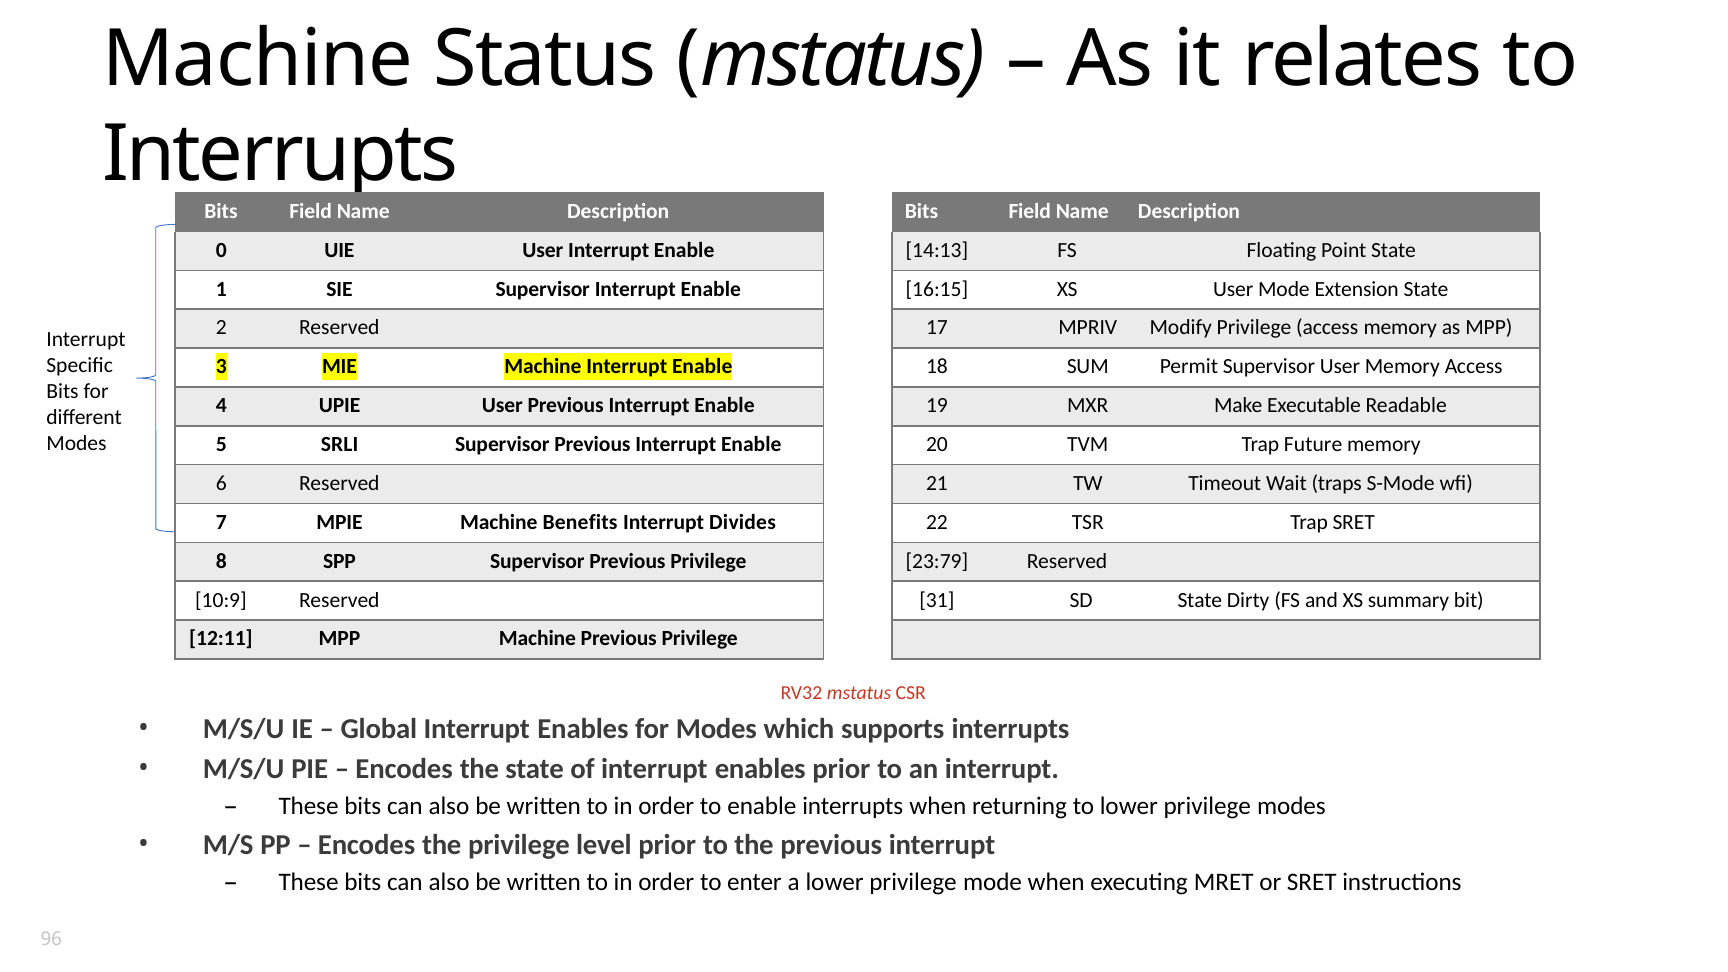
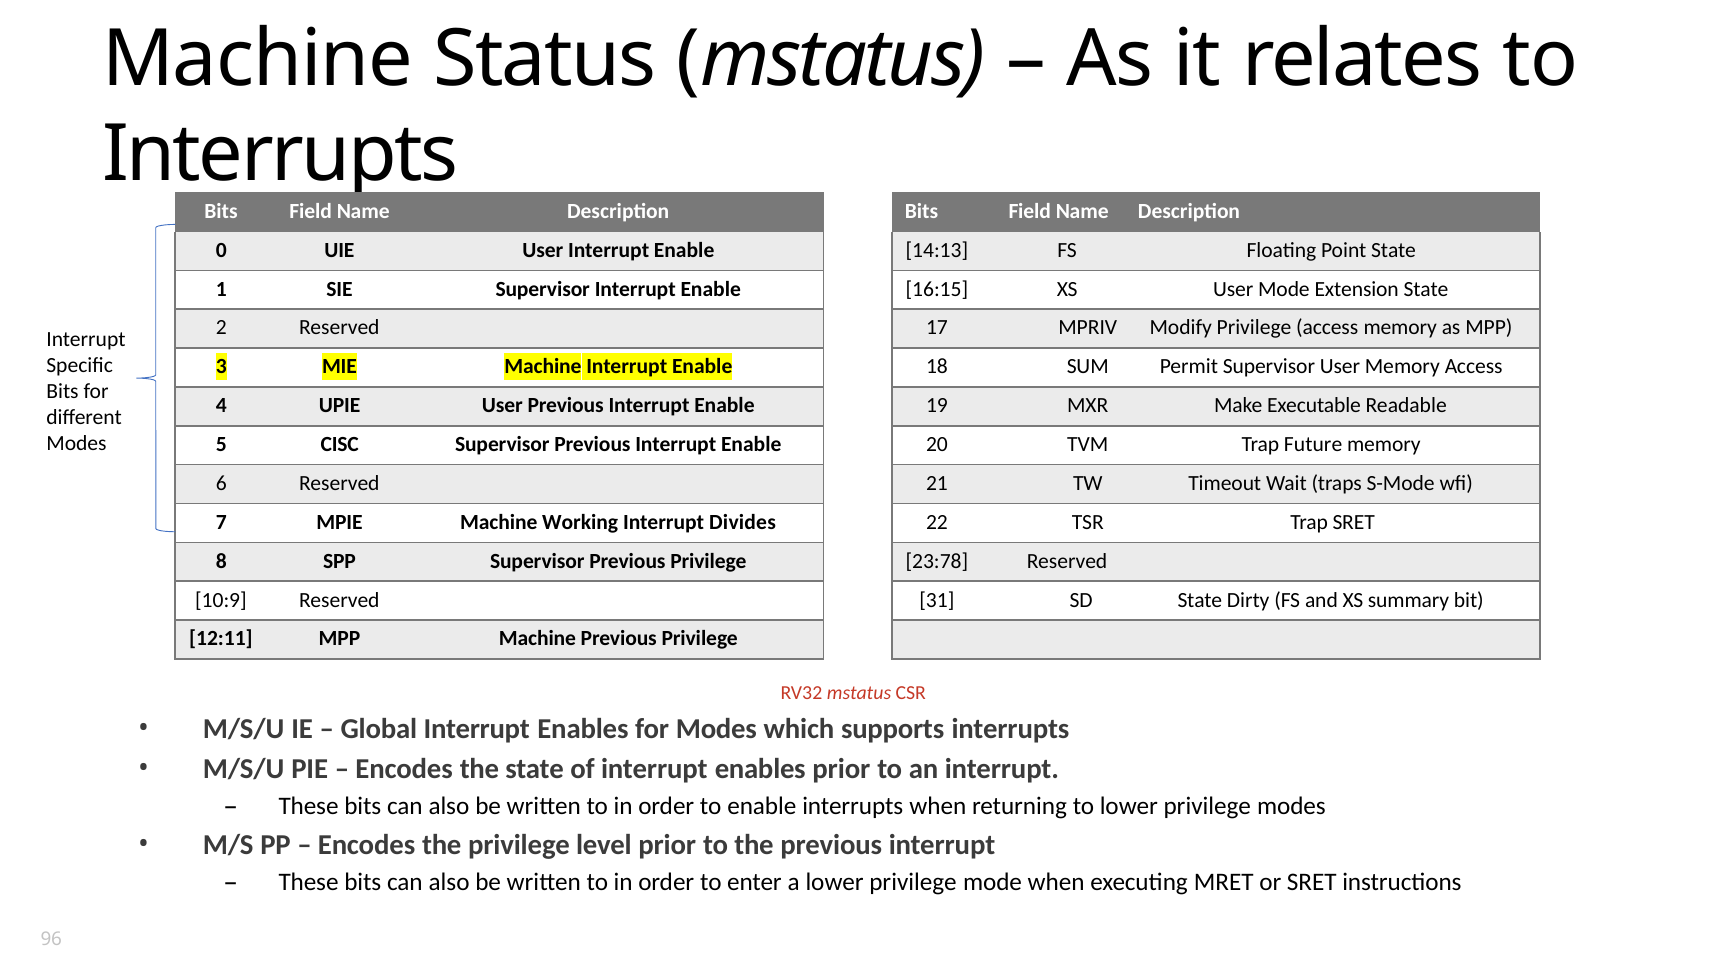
SRLI: SRLI -> CISC
Benefits: Benefits -> Working
23:79: 23:79 -> 23:78
